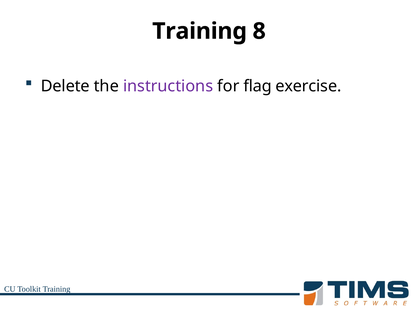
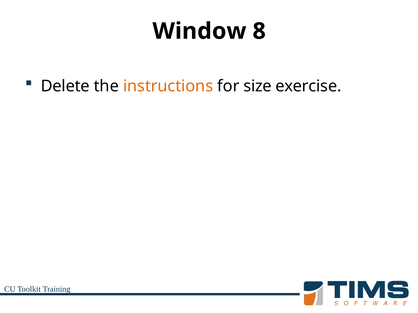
Training at (200, 31): Training -> Window
instructions colour: purple -> orange
flag: flag -> size
